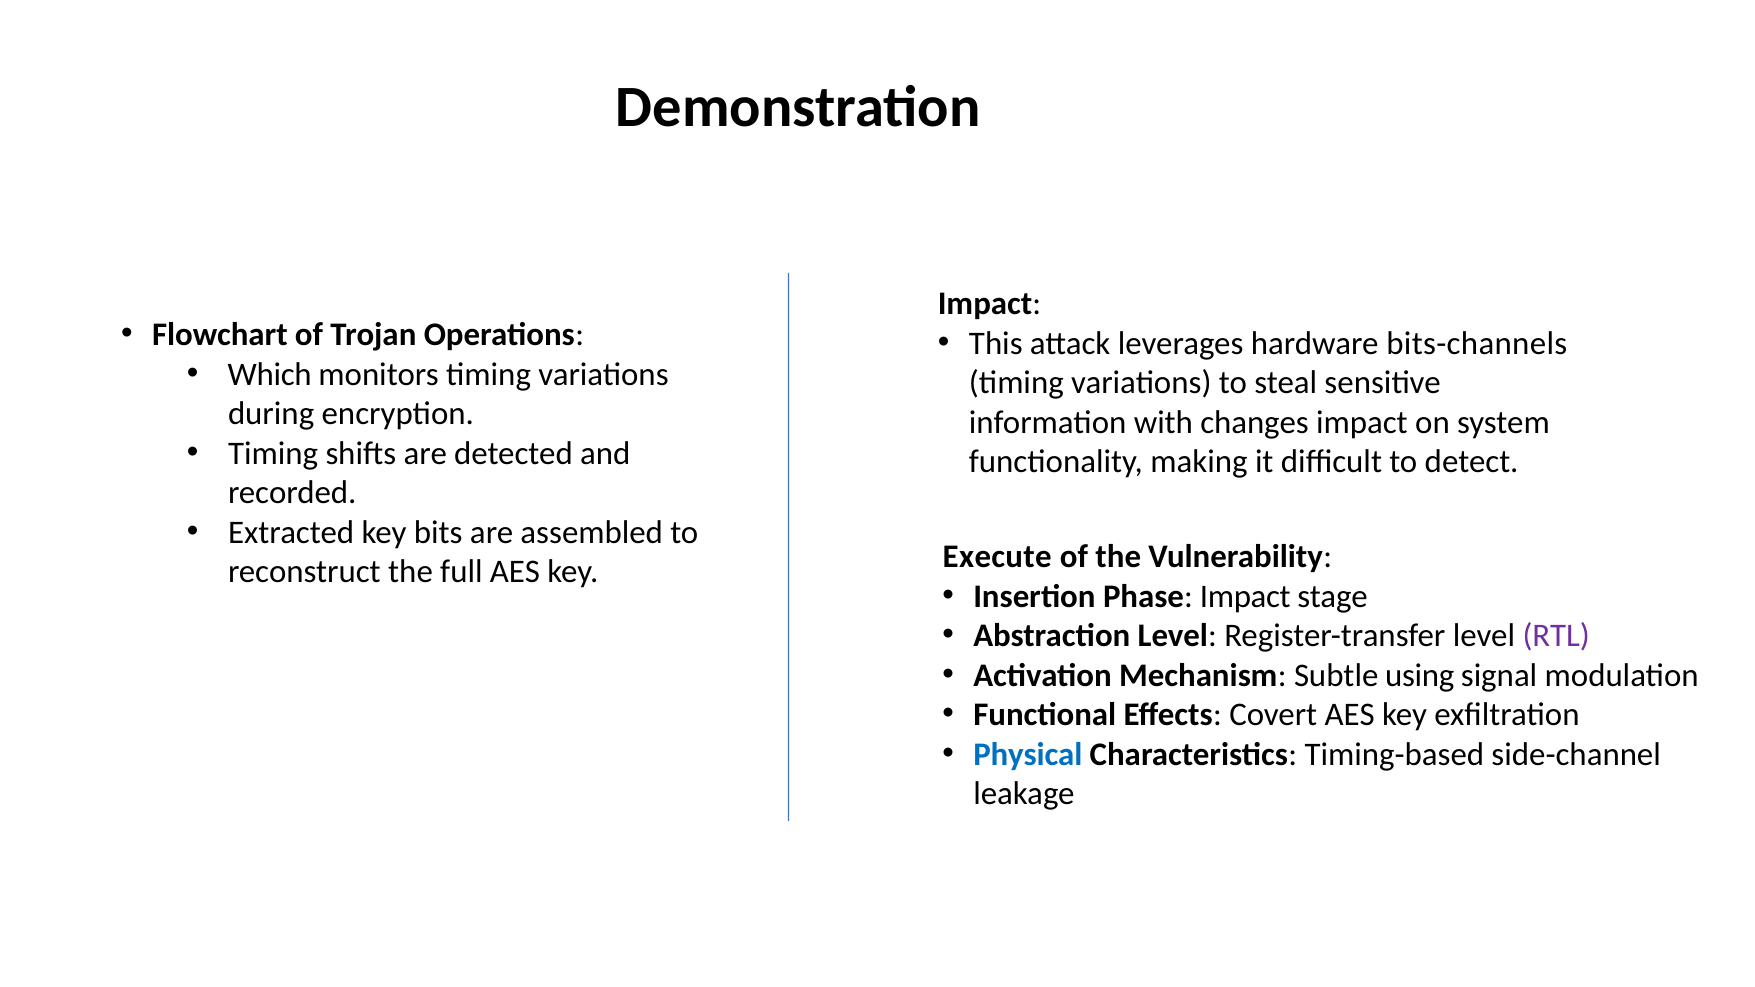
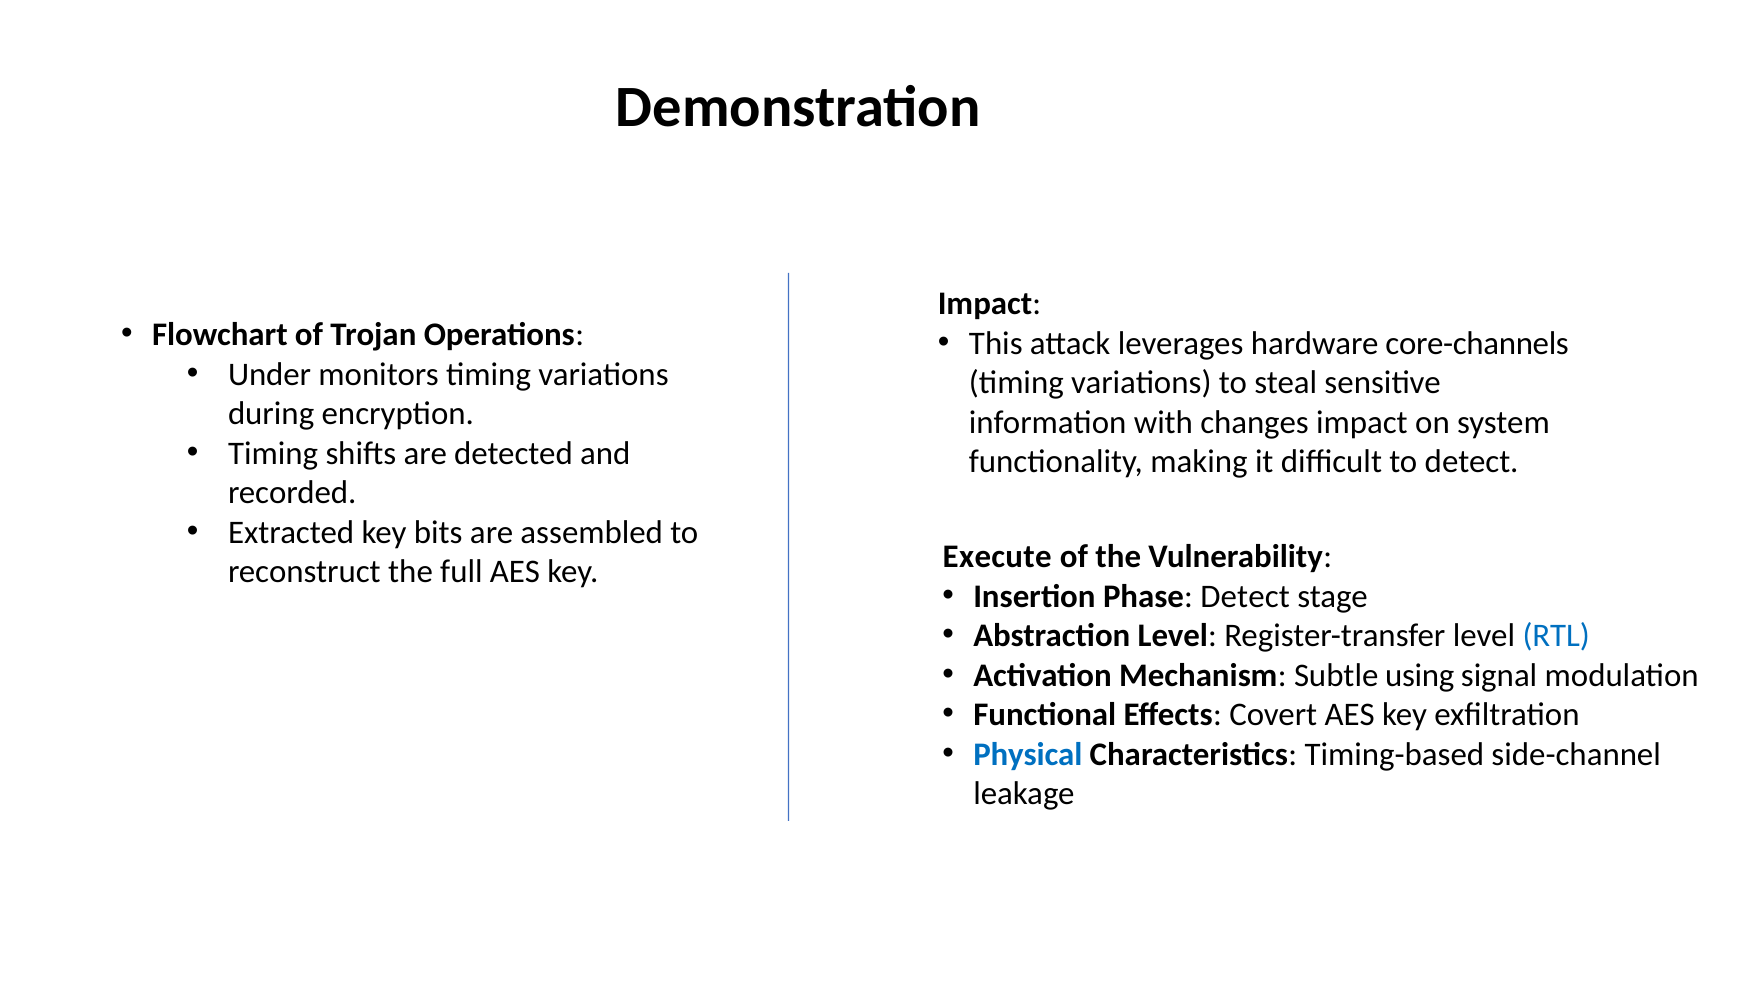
bits-channels: bits-channels -> core-channels
Which: Which -> Under
Phase Impact: Impact -> Detect
RTL colour: purple -> blue
